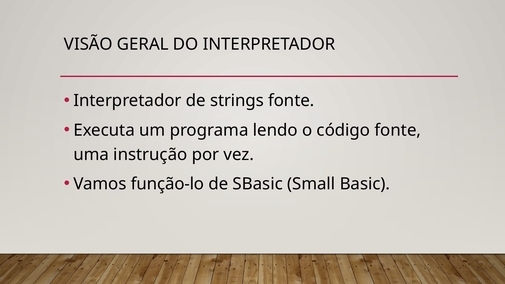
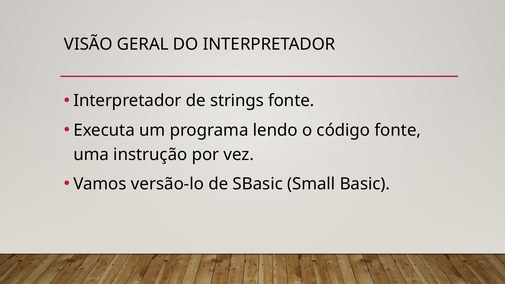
função-lo: função-lo -> versão-lo
